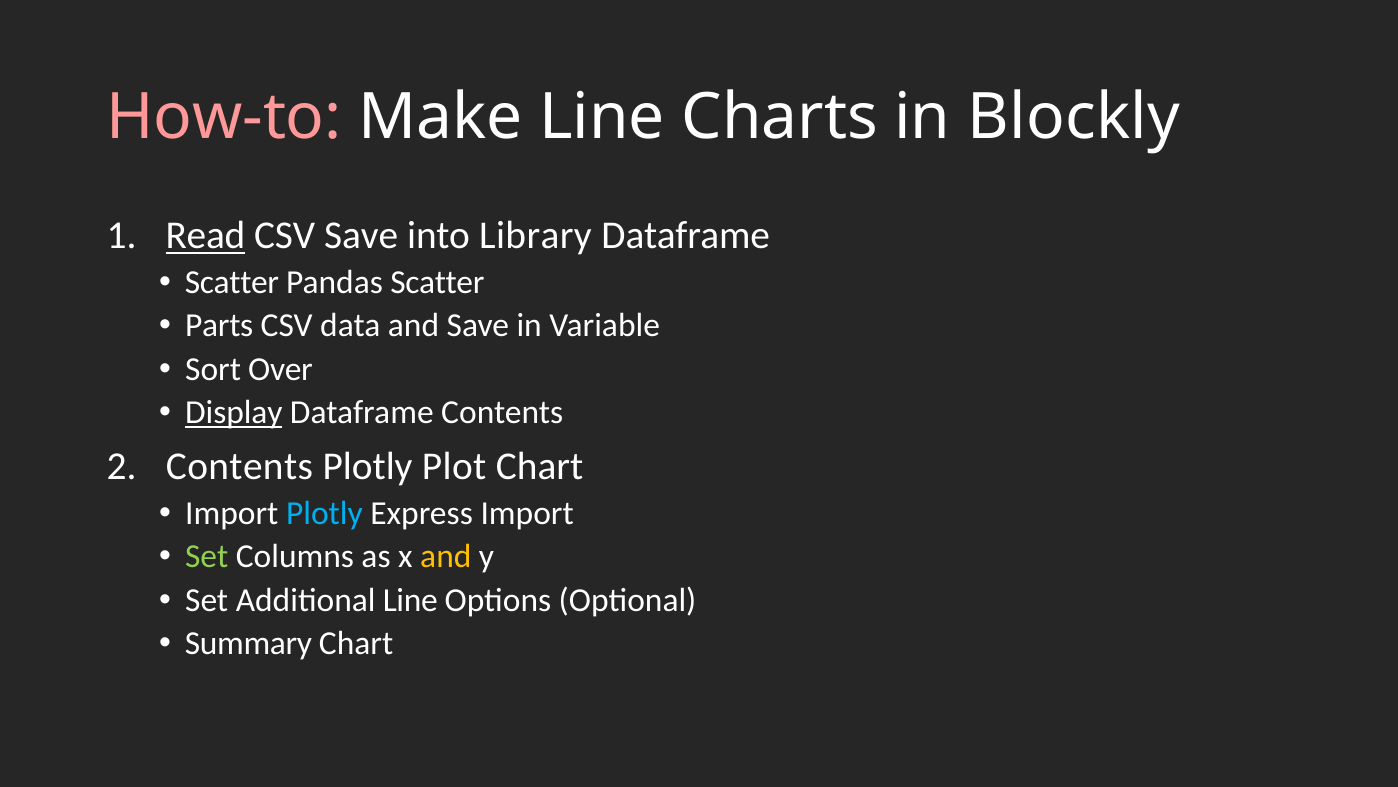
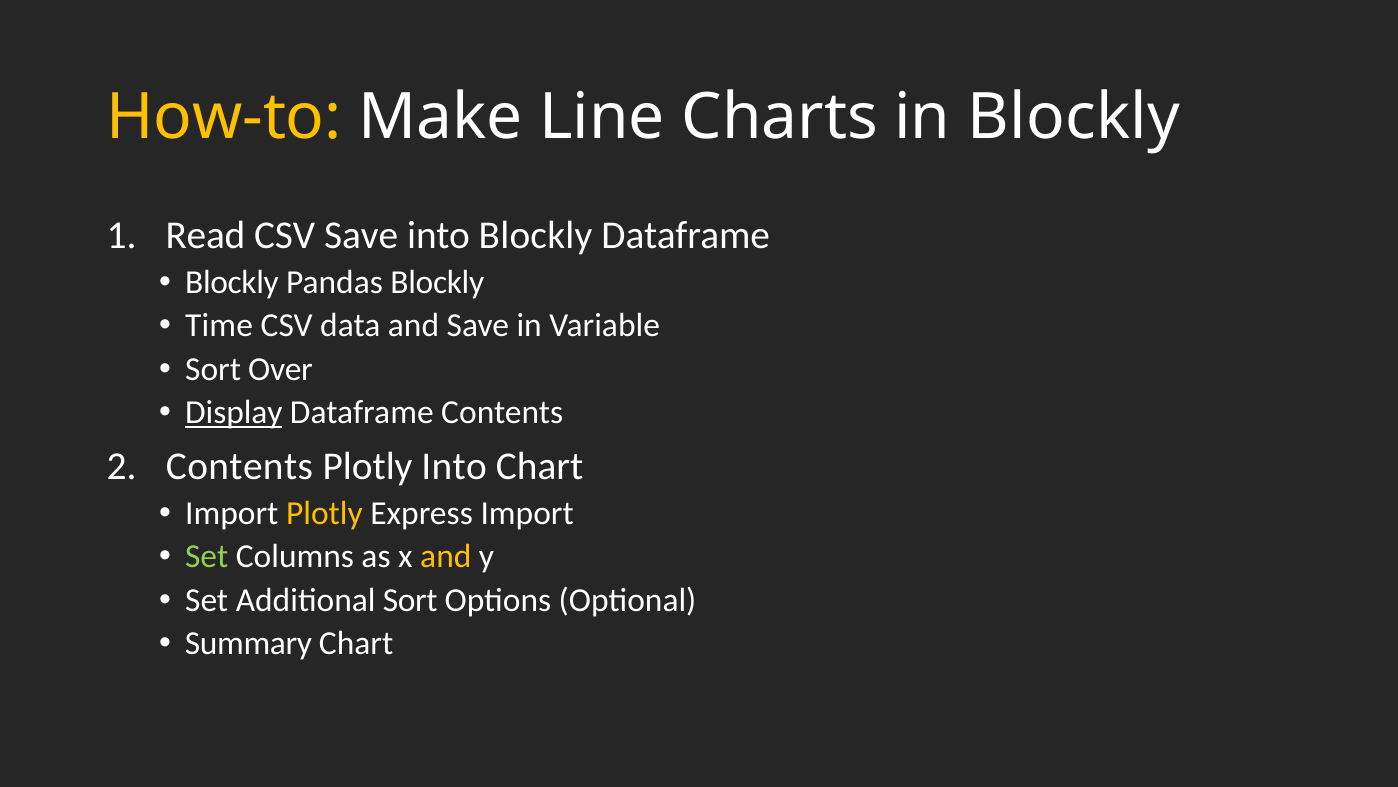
How-to colour: pink -> yellow
Read underline: present -> none
into Library: Library -> Blockly
Scatter at (232, 282): Scatter -> Blockly
Pandas Scatter: Scatter -> Blockly
Parts: Parts -> Time
Plotly Plot: Plot -> Into
Plotly at (324, 513) colour: light blue -> yellow
Additional Line: Line -> Sort
